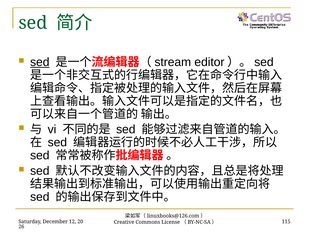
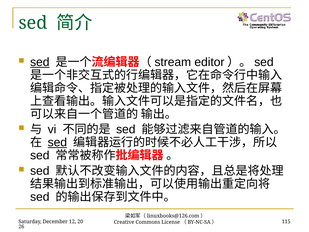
sed at (57, 142) underline: none -> present
